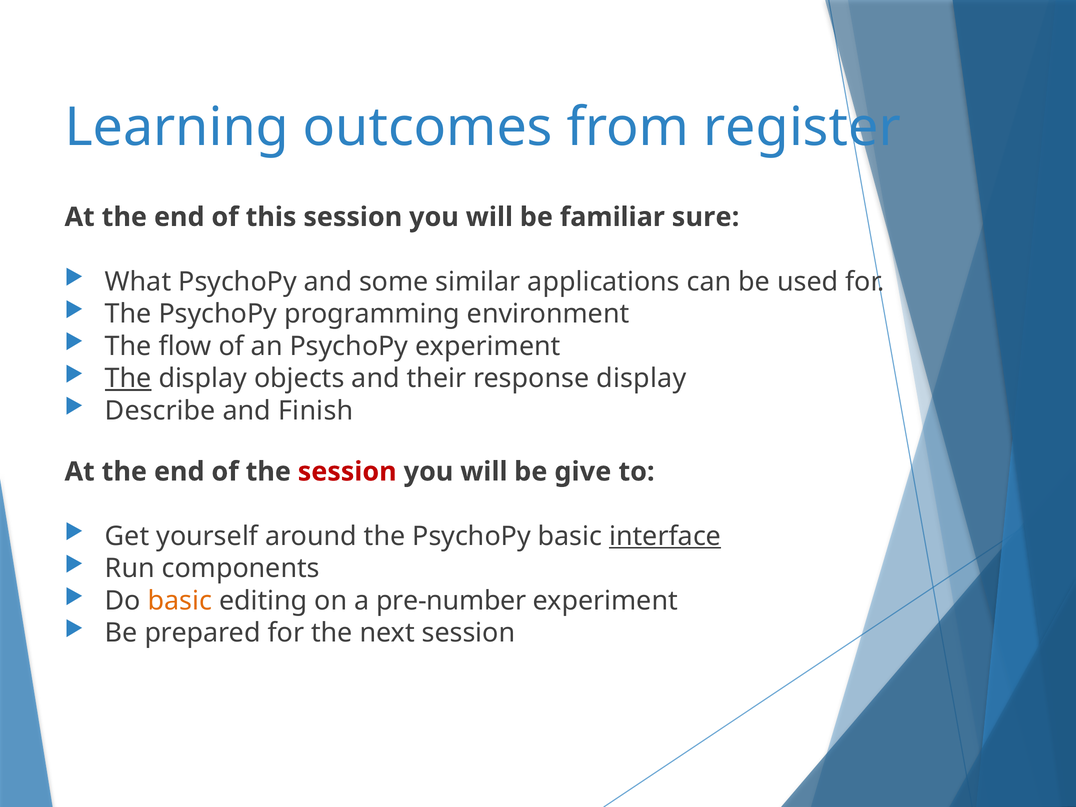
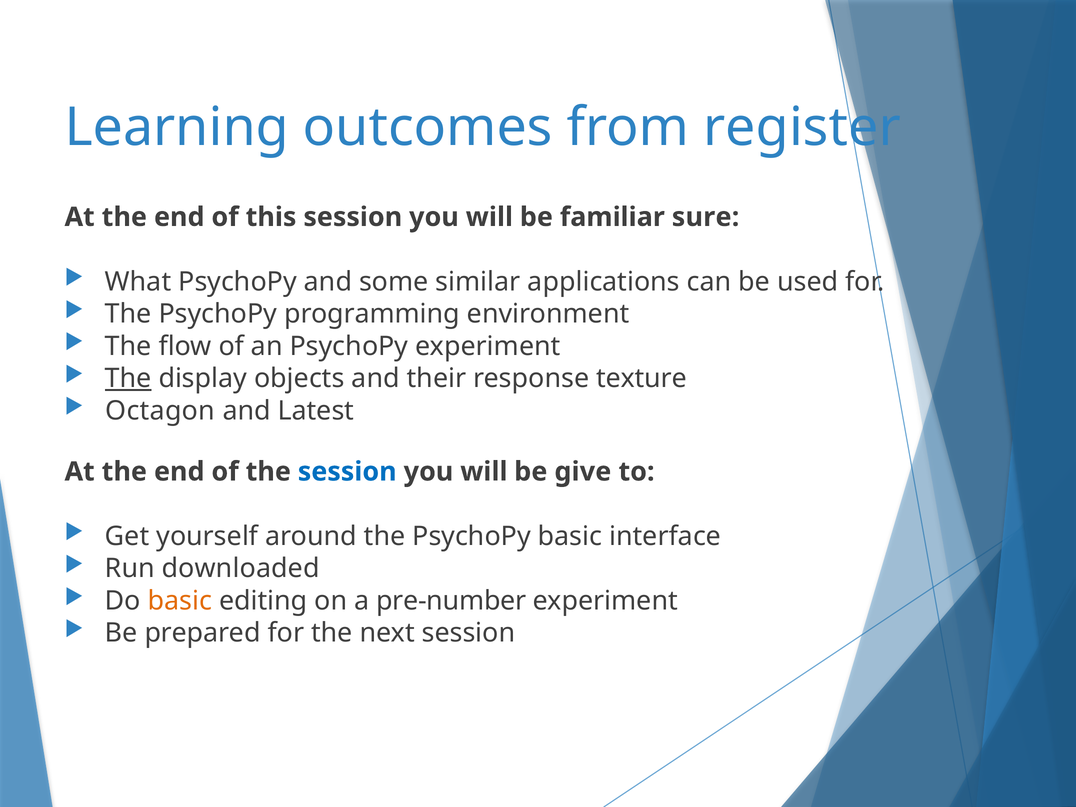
response display: display -> texture
Describe: Describe -> Octagon
Finish: Finish -> Latest
session at (347, 472) colour: red -> blue
interface underline: present -> none
components: components -> downloaded
